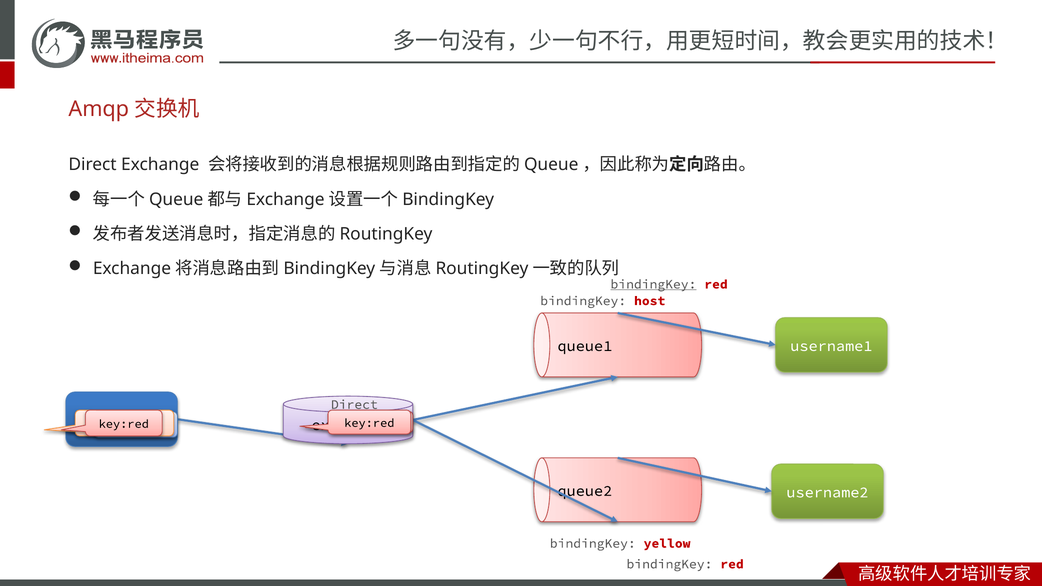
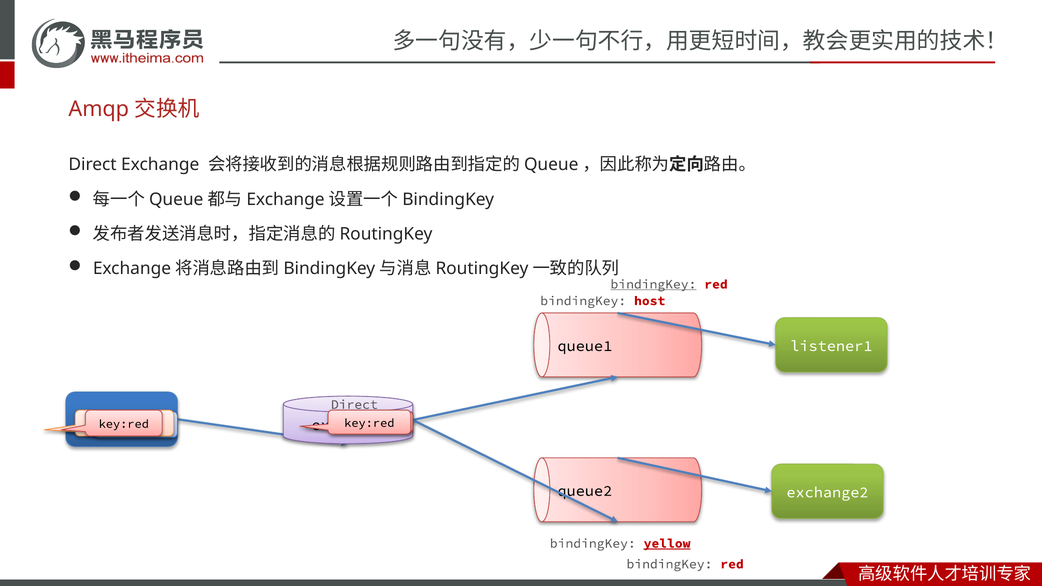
username1: username1 -> listener1
username2: username2 -> exchange2
yellow underline: none -> present
